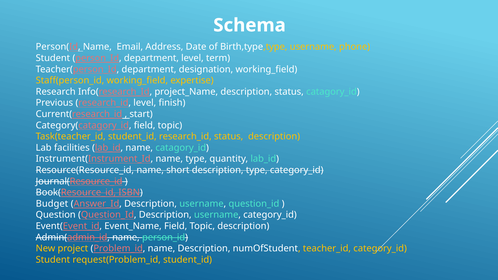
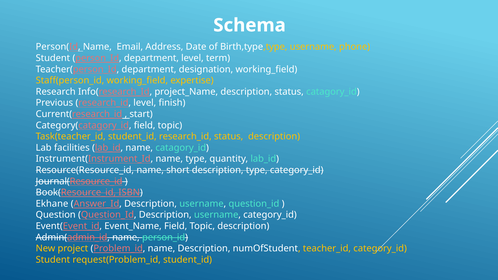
Budget: Budget -> Ekhane
